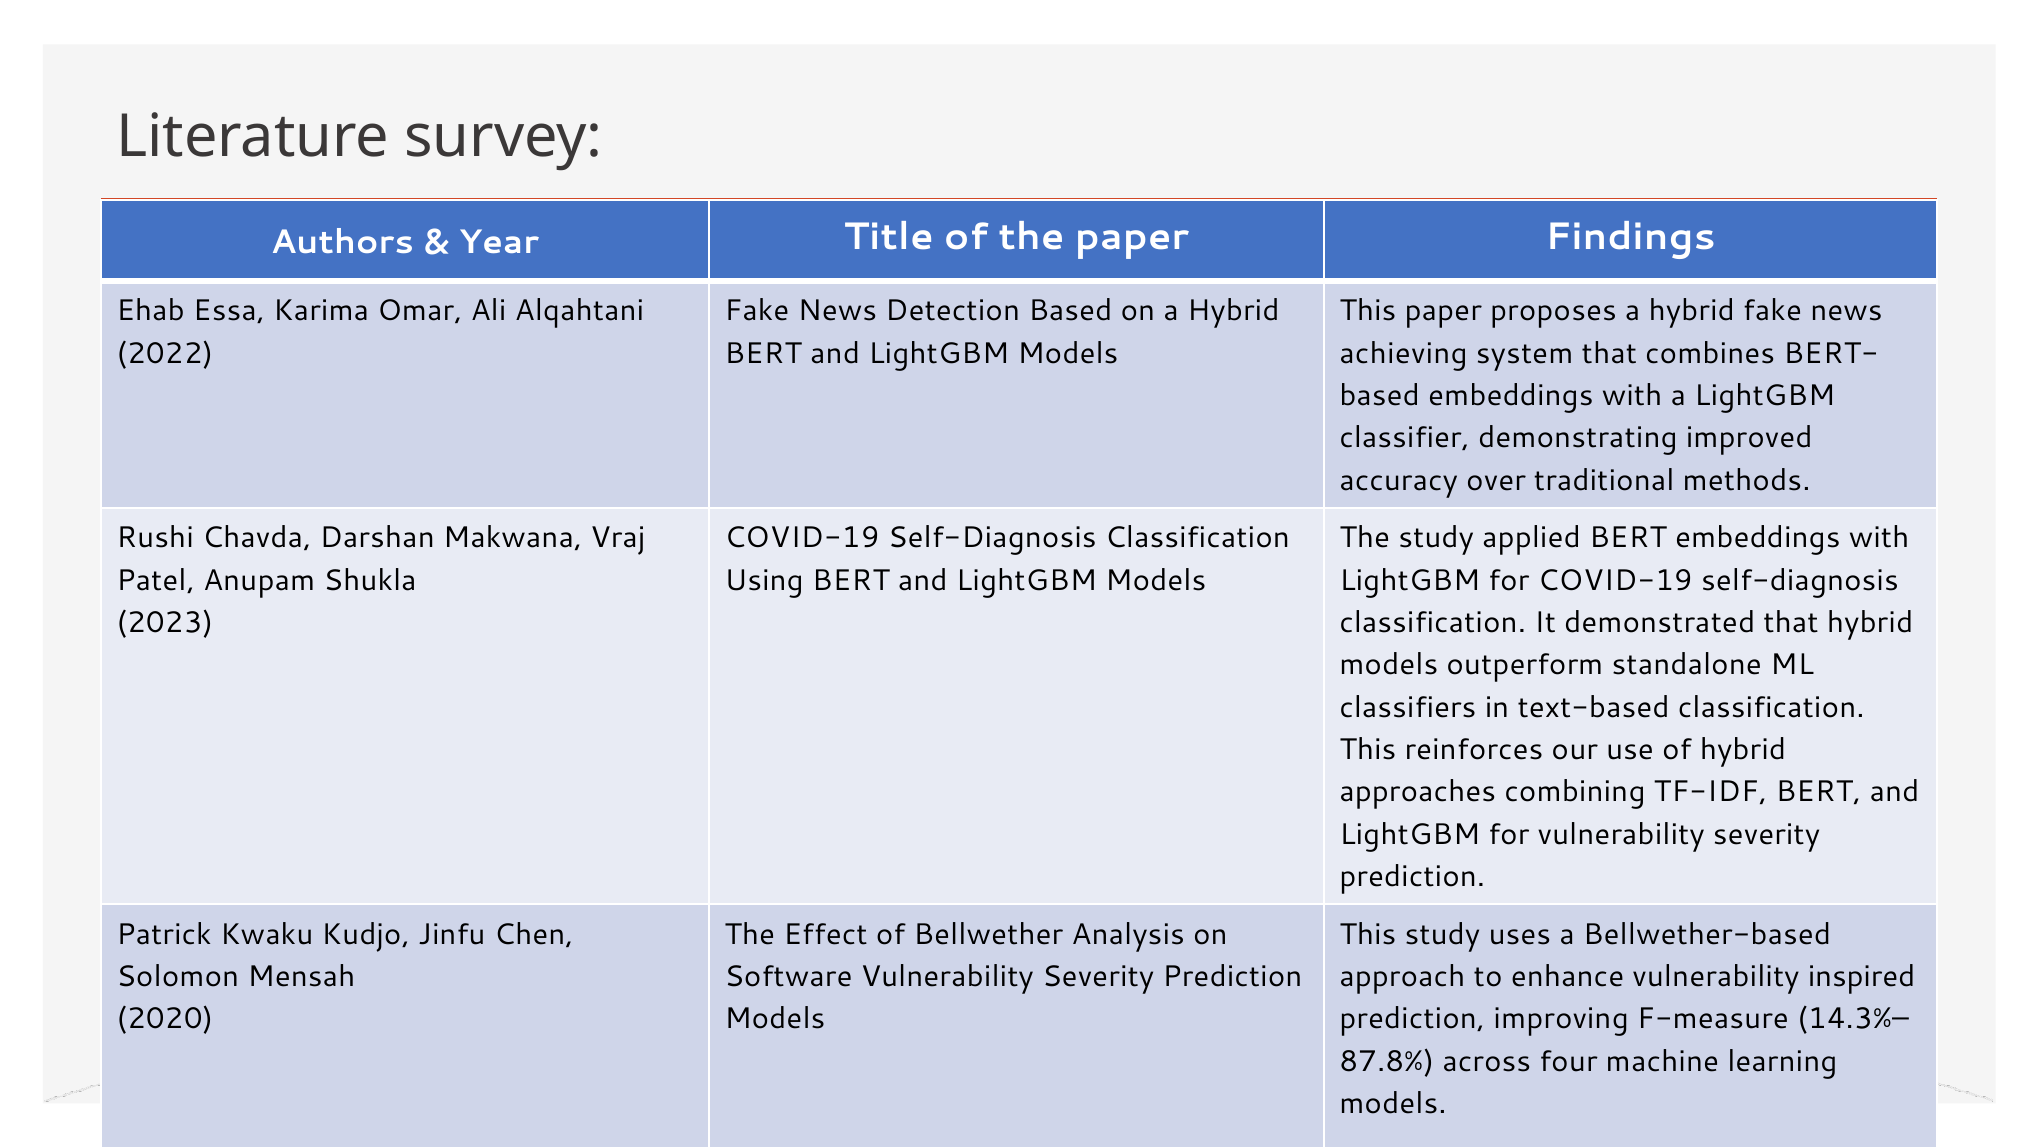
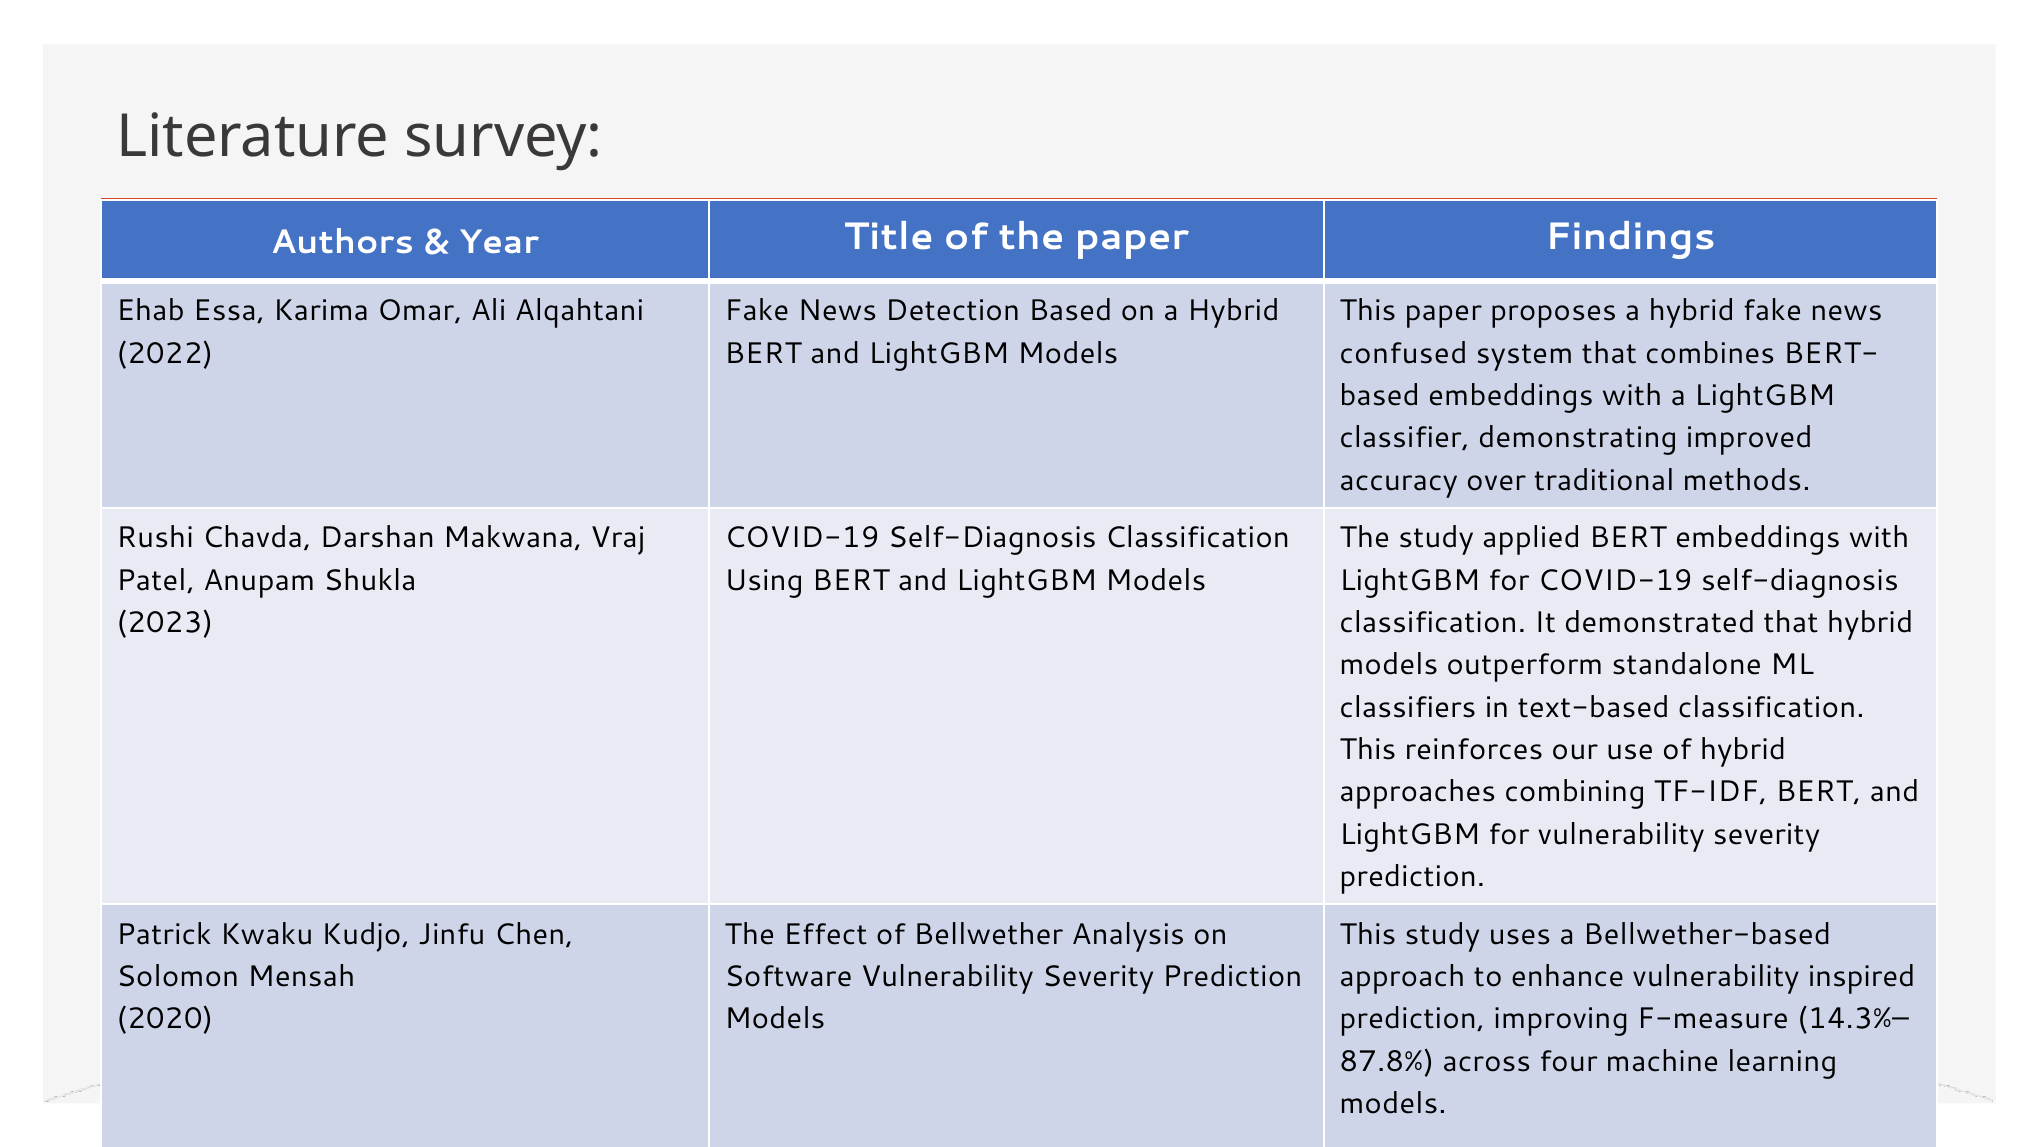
achieving: achieving -> confused
